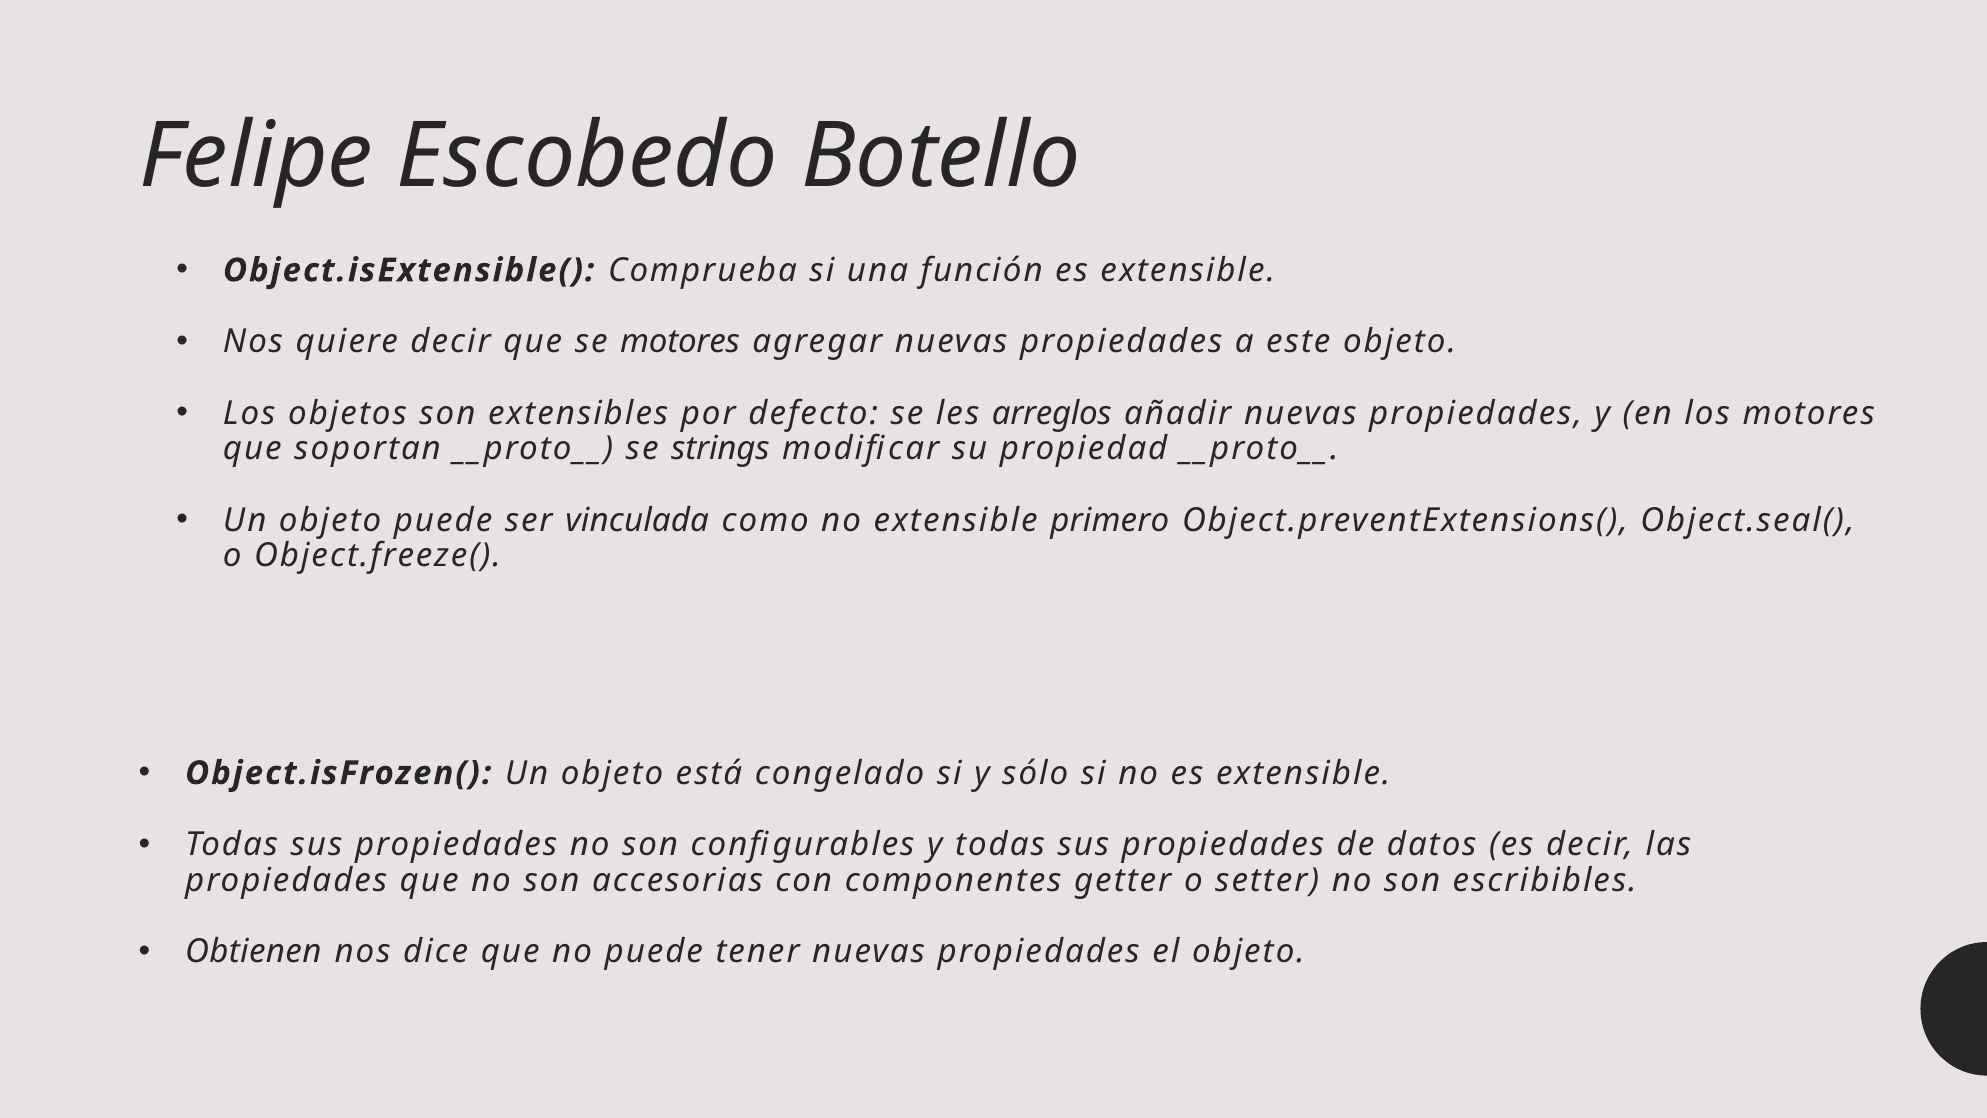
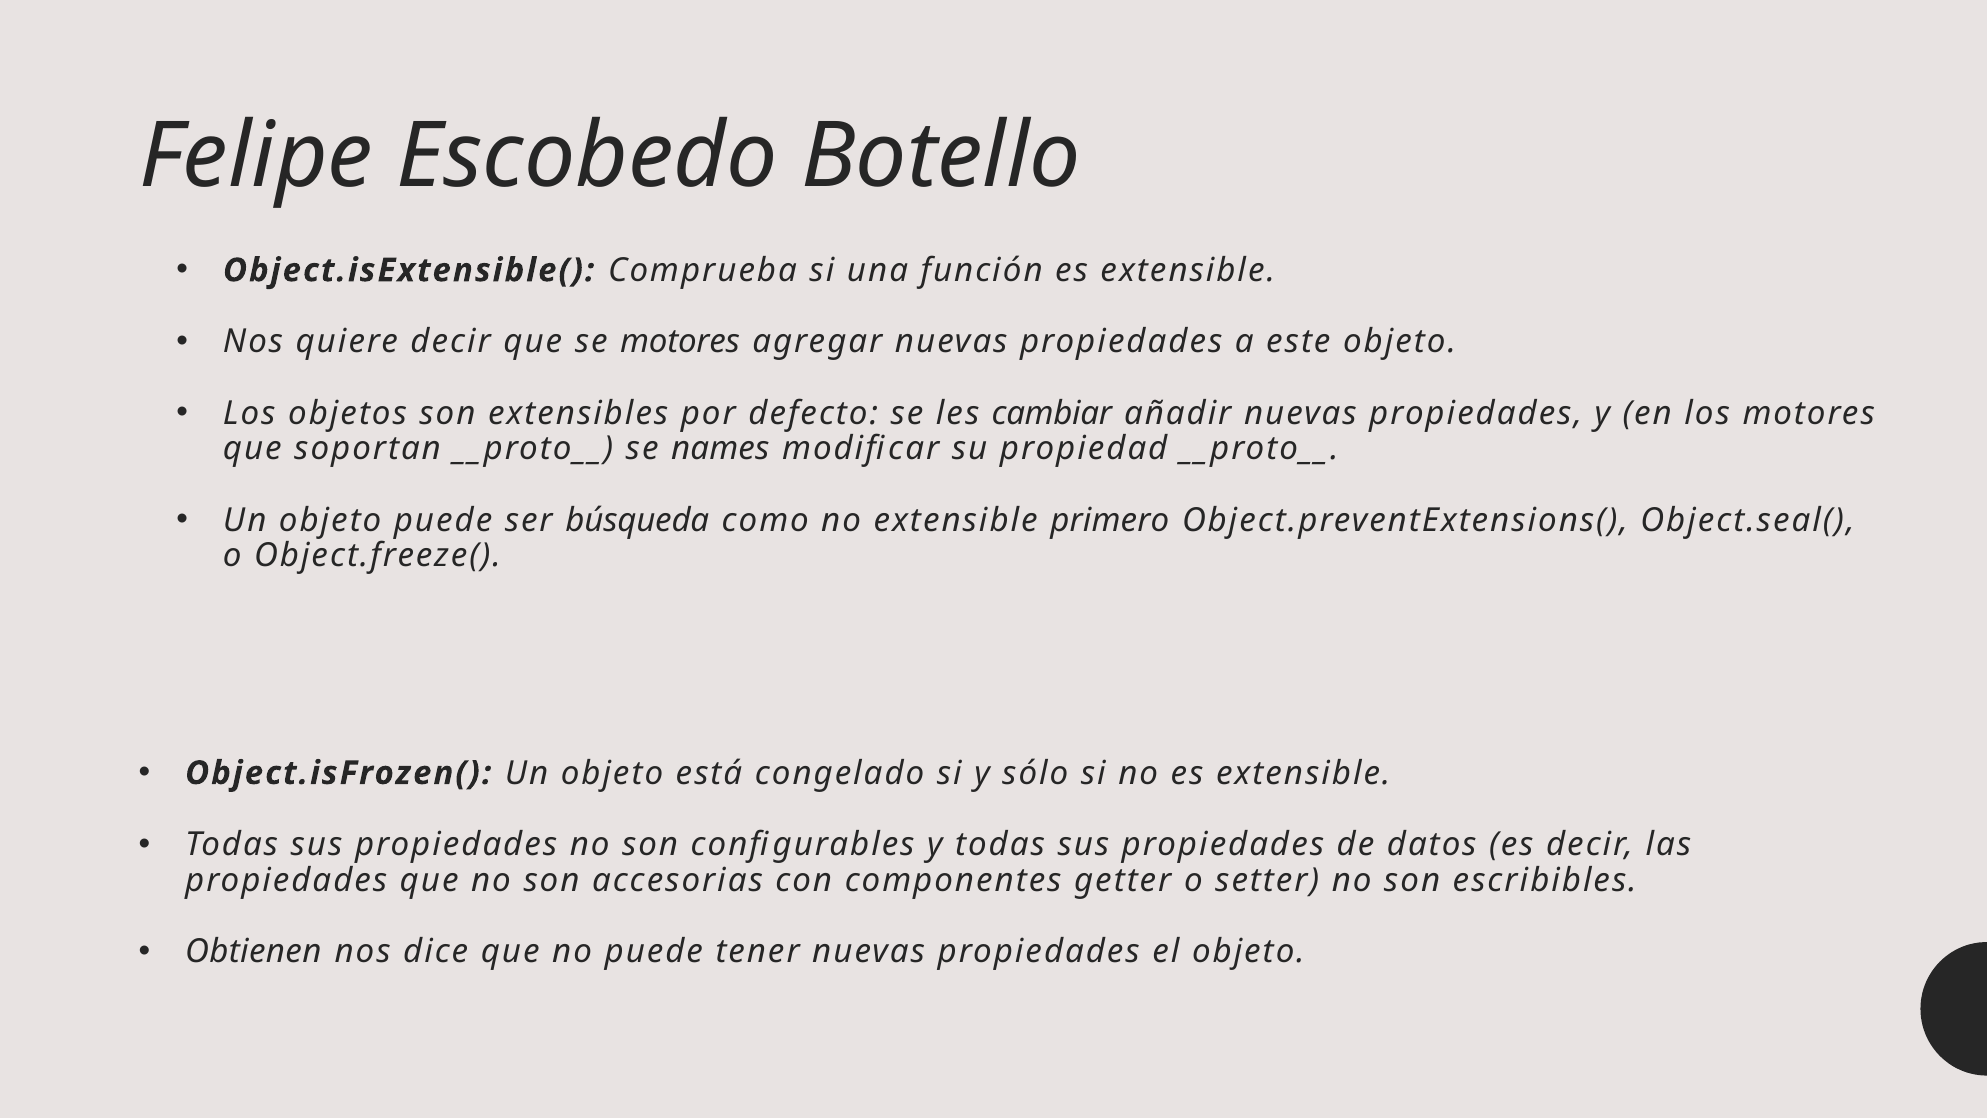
arreglos: arreglos -> cambiar
strings: strings -> names
vinculada: vinculada -> búsqueda
